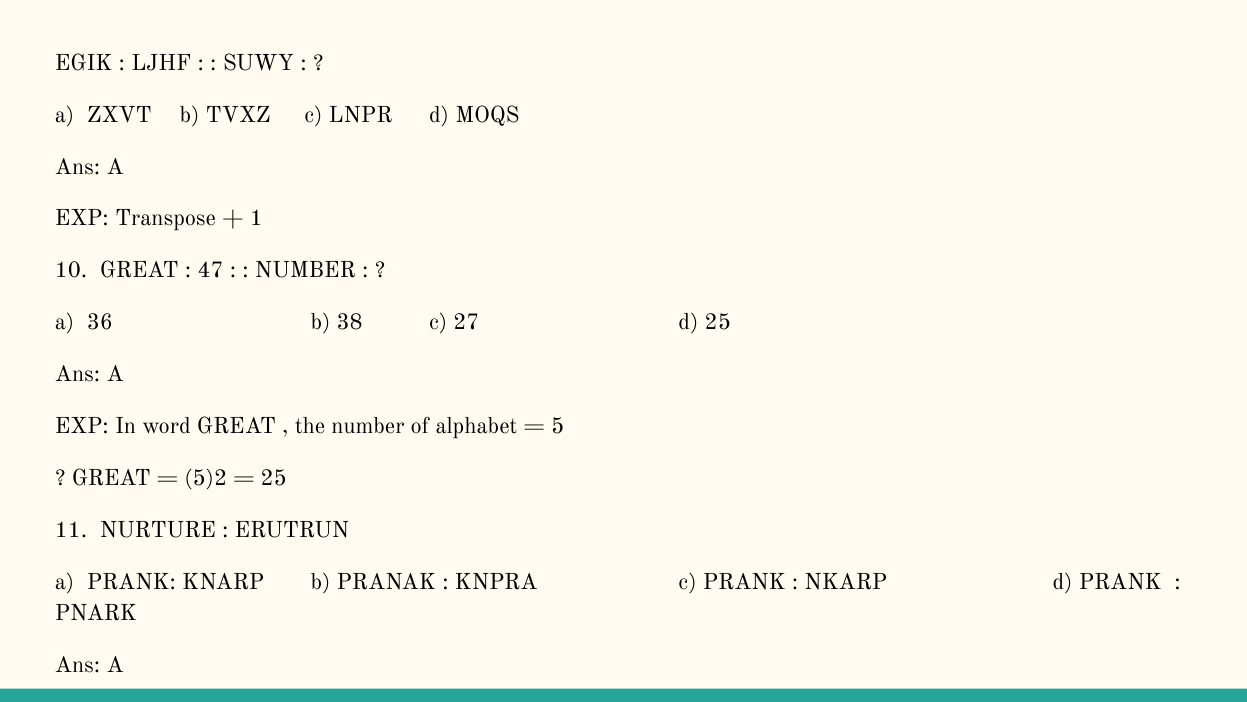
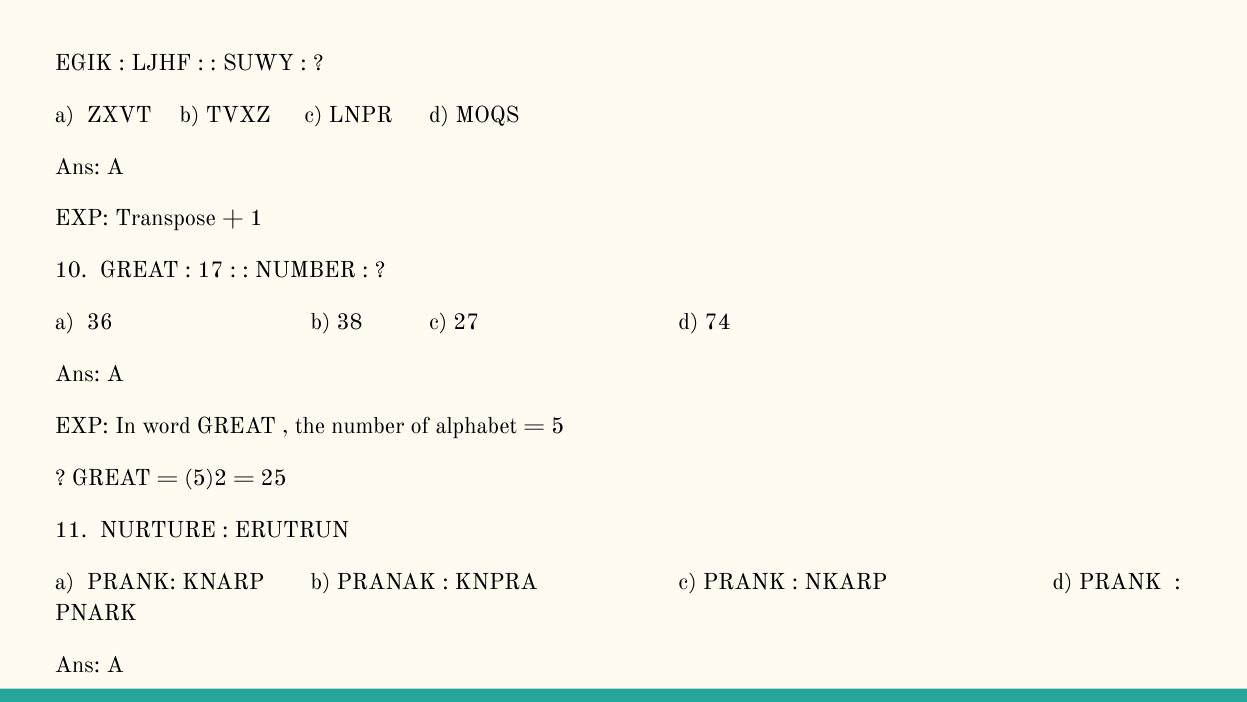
47: 47 -> 17
d 25: 25 -> 74
